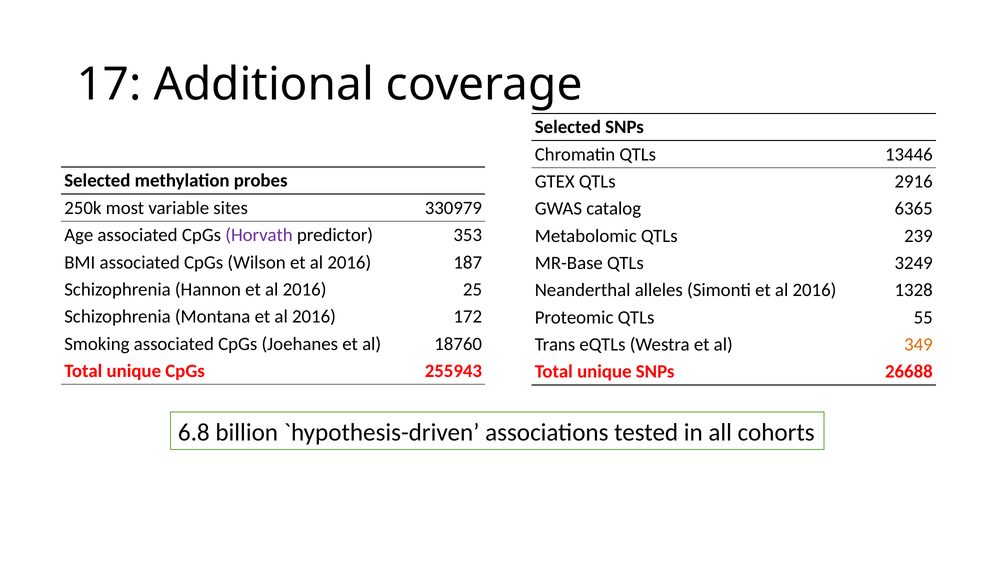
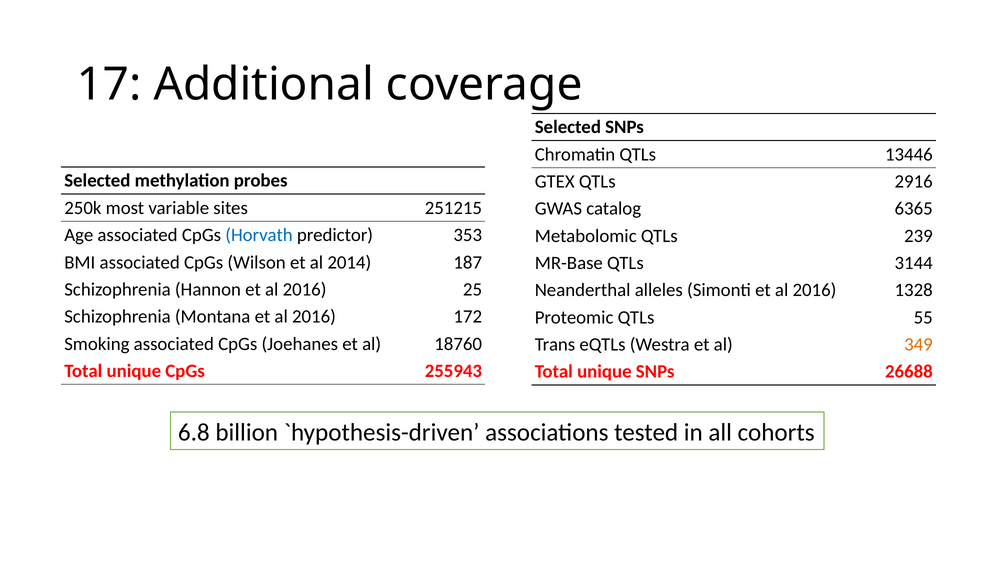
330979: 330979 -> 251215
Horvath colour: purple -> blue
Wilson et al 2016: 2016 -> 2014
3249: 3249 -> 3144
